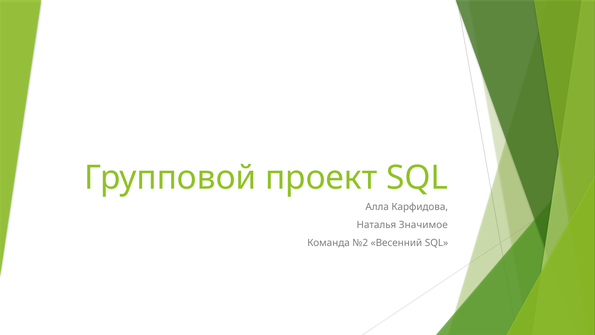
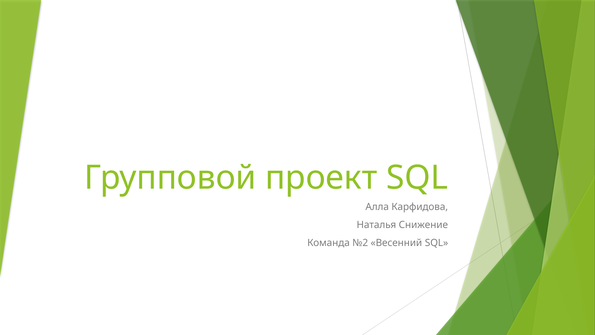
Значимое: Значимое -> Снижение
